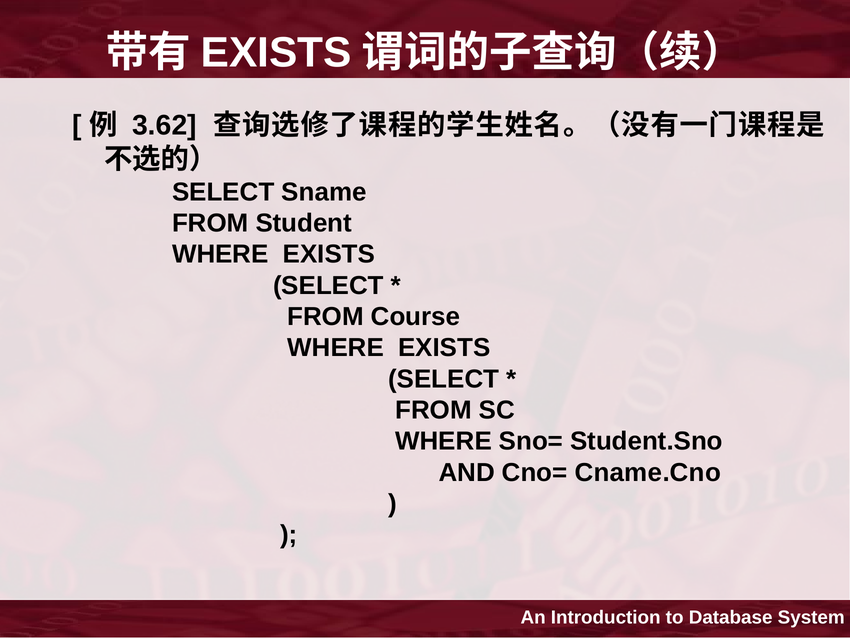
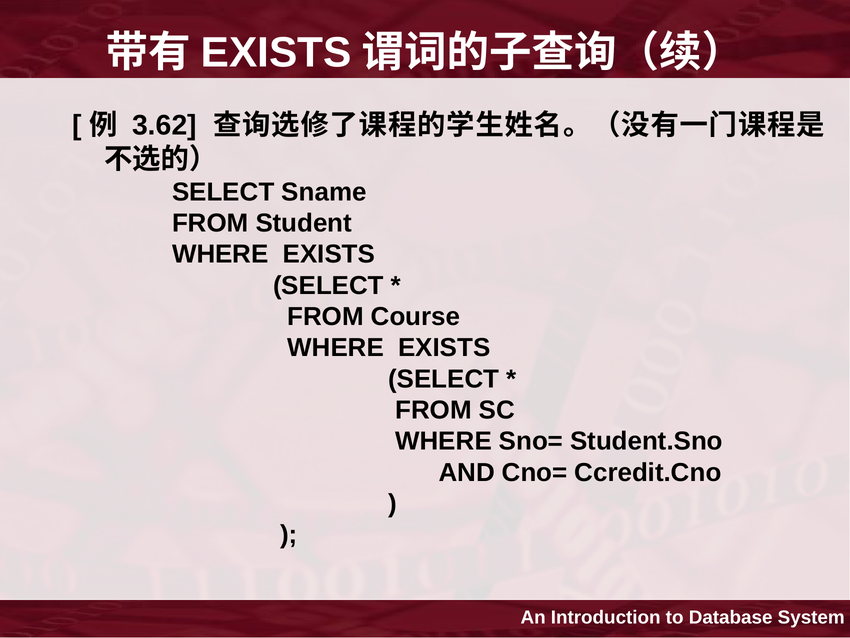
Cname.Cno: Cname.Cno -> Ccredit.Cno
